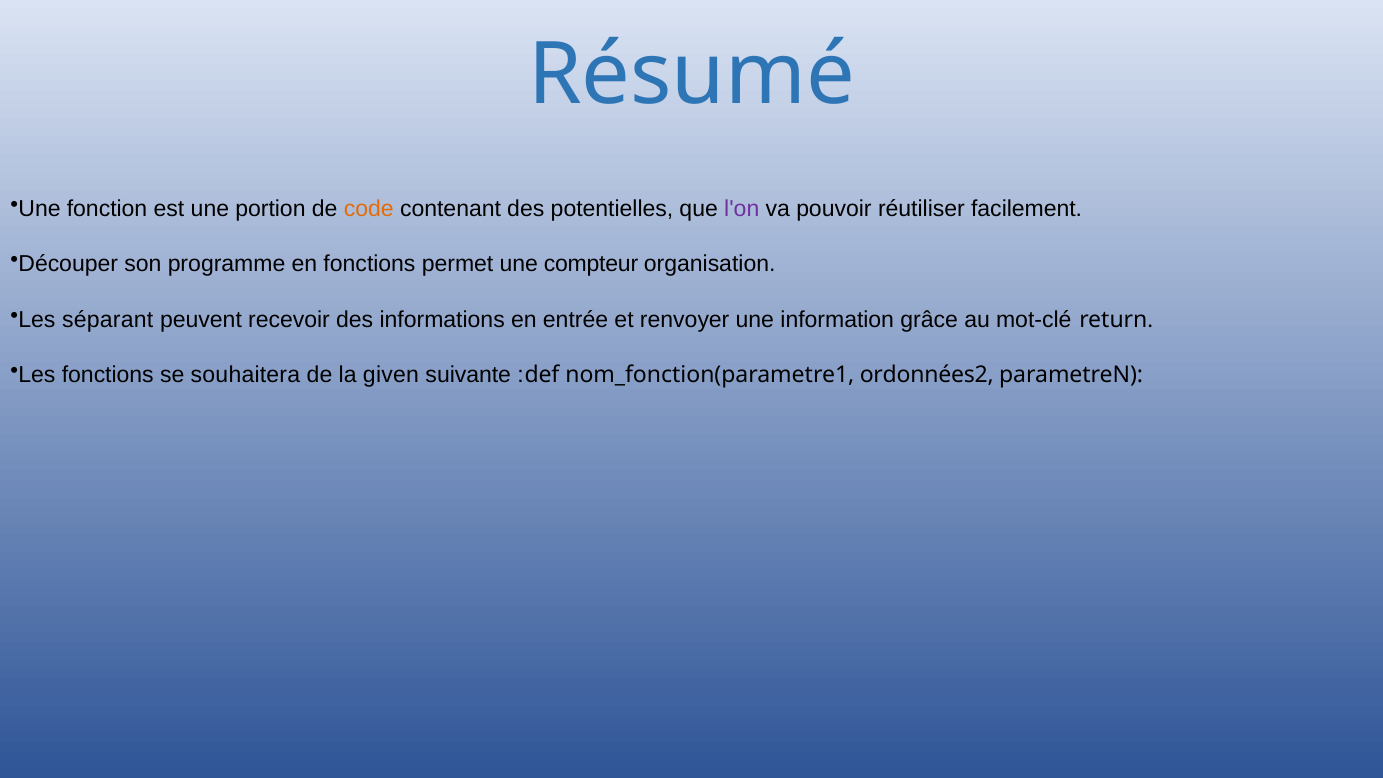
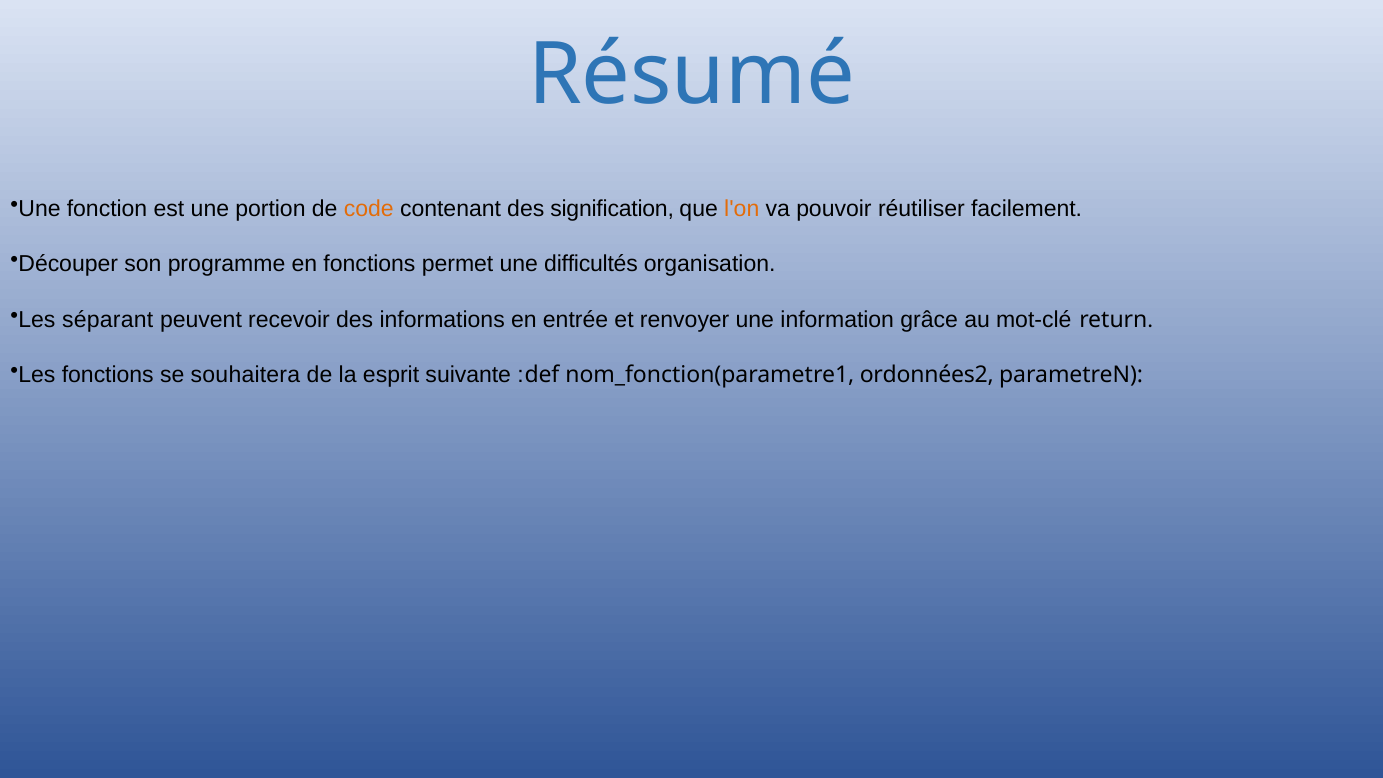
potentielles: potentielles -> signification
l'on colour: purple -> orange
compteur: compteur -> difficultés
given: given -> esprit
